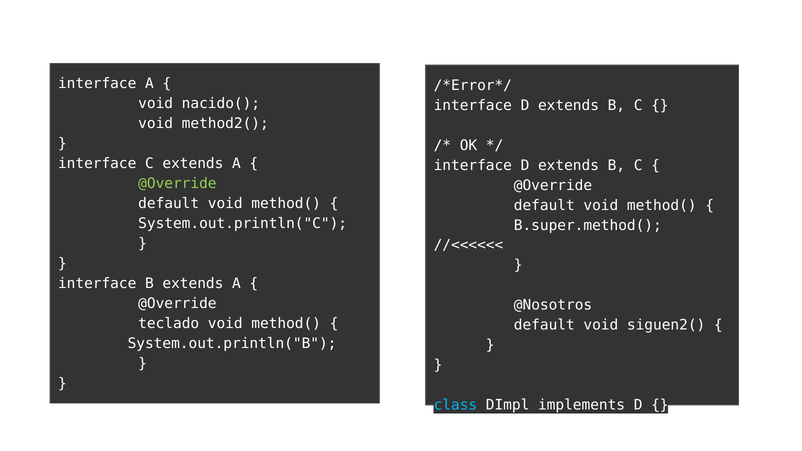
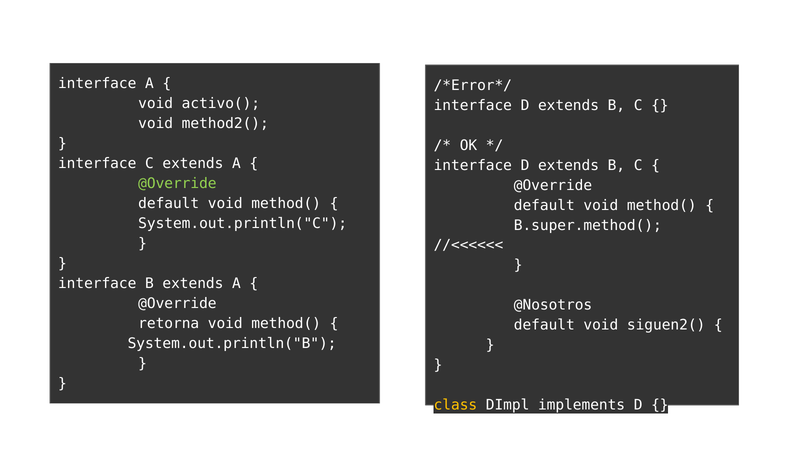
nacido(: nacido( -> activo(
teclado: teclado -> retorna
class colour: light blue -> yellow
